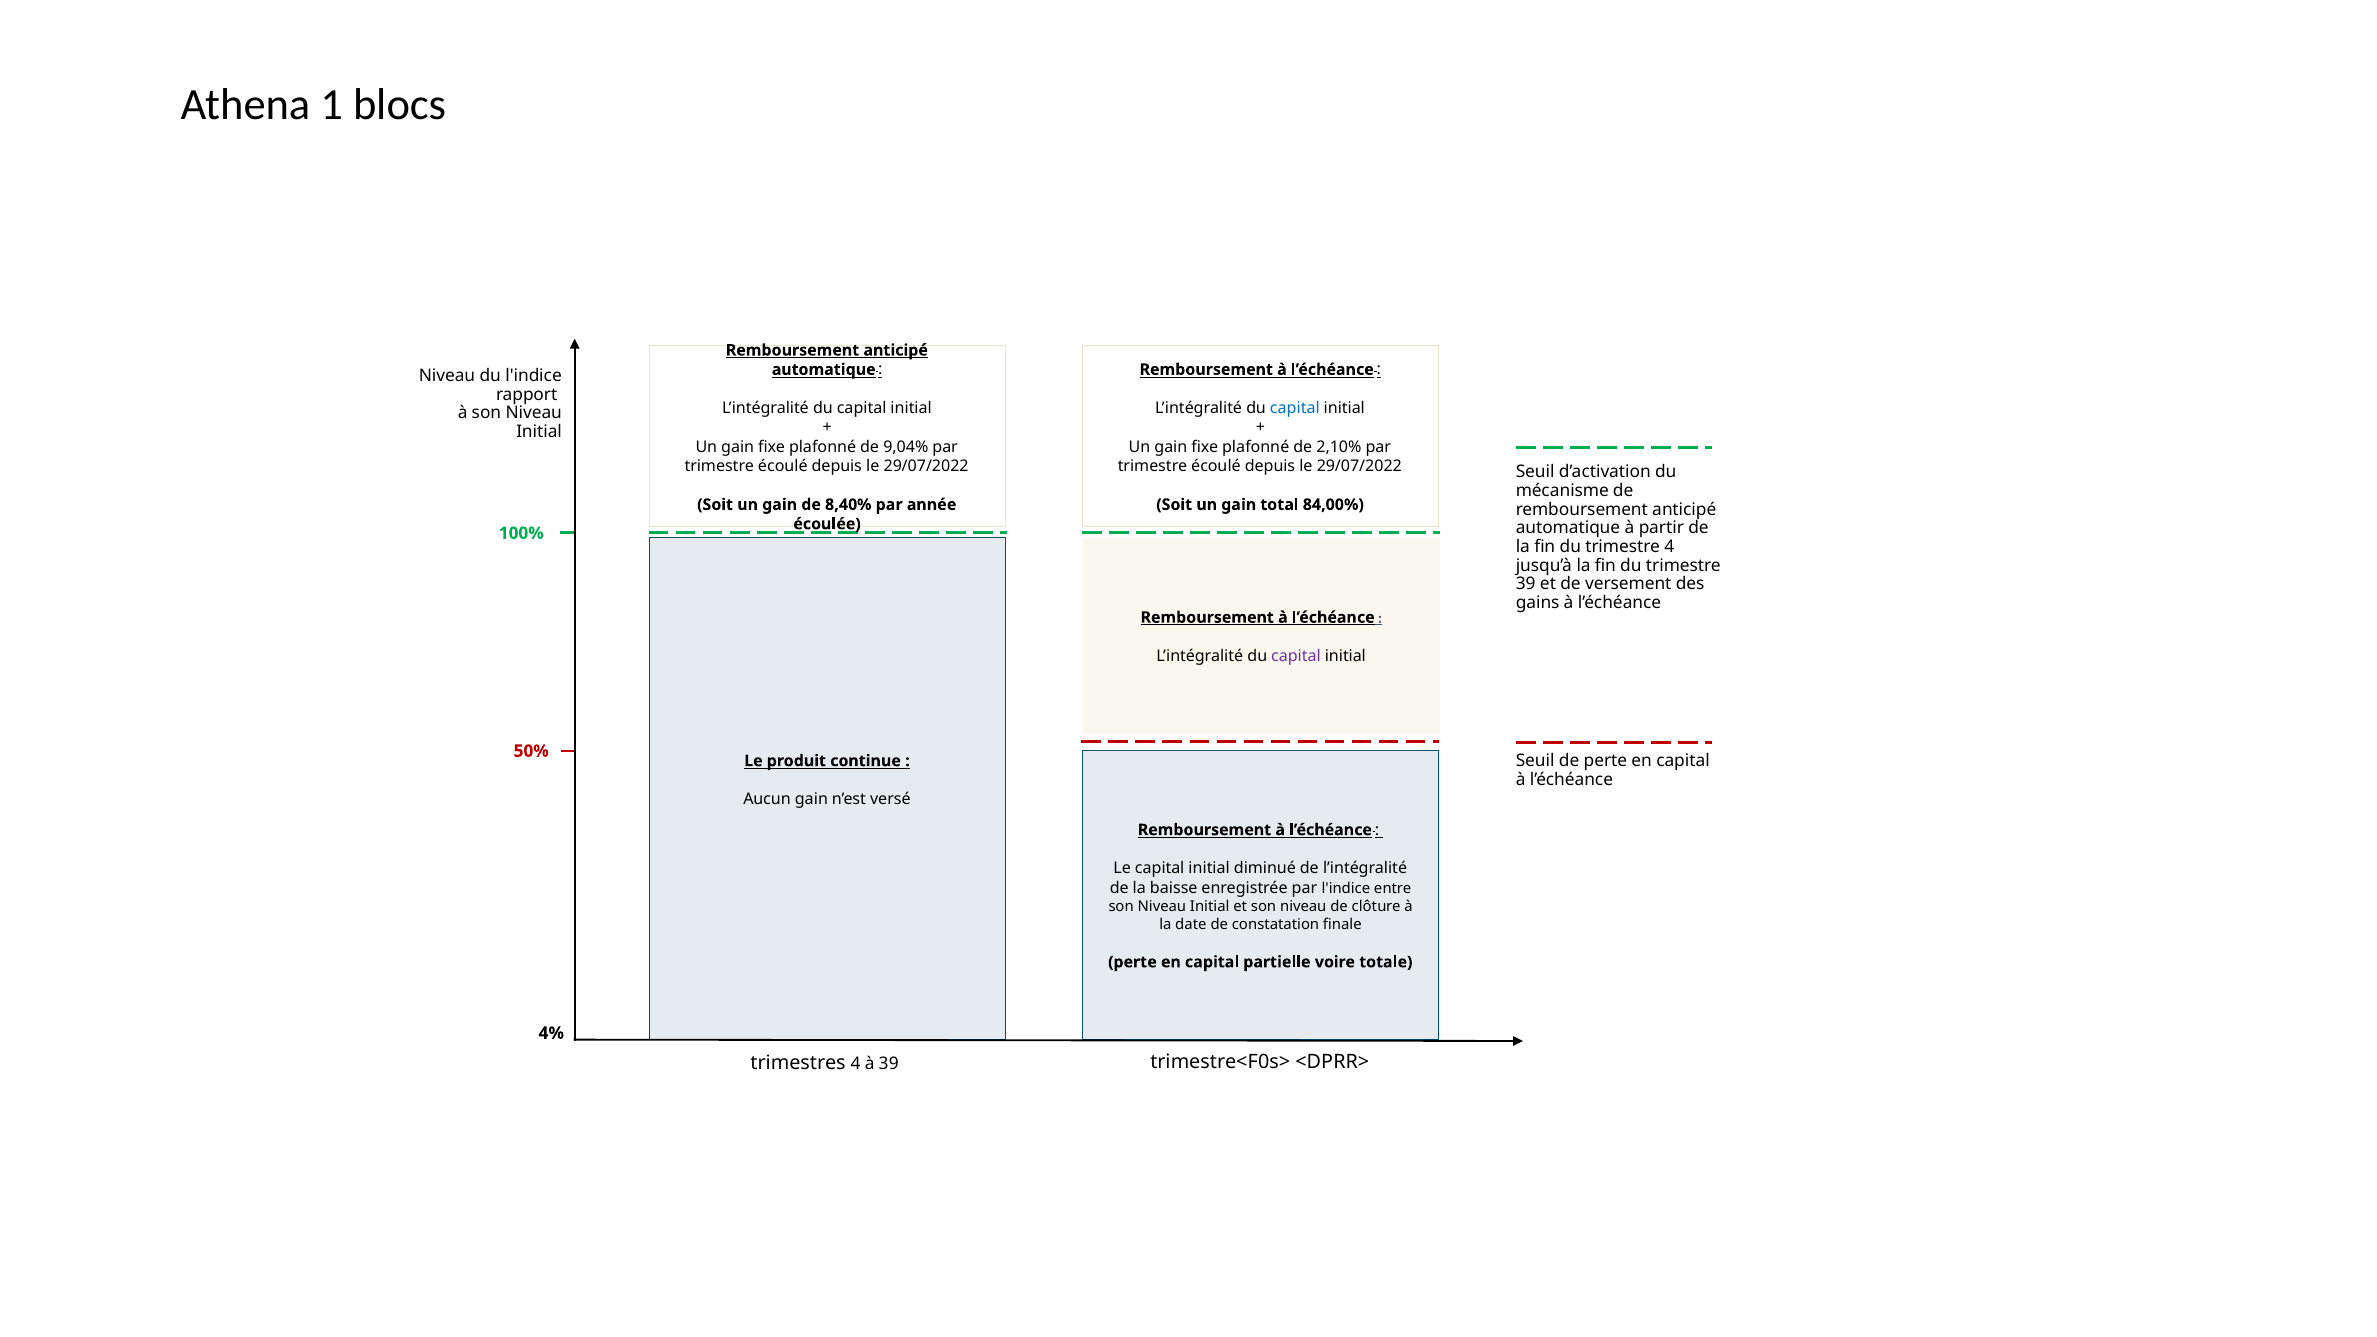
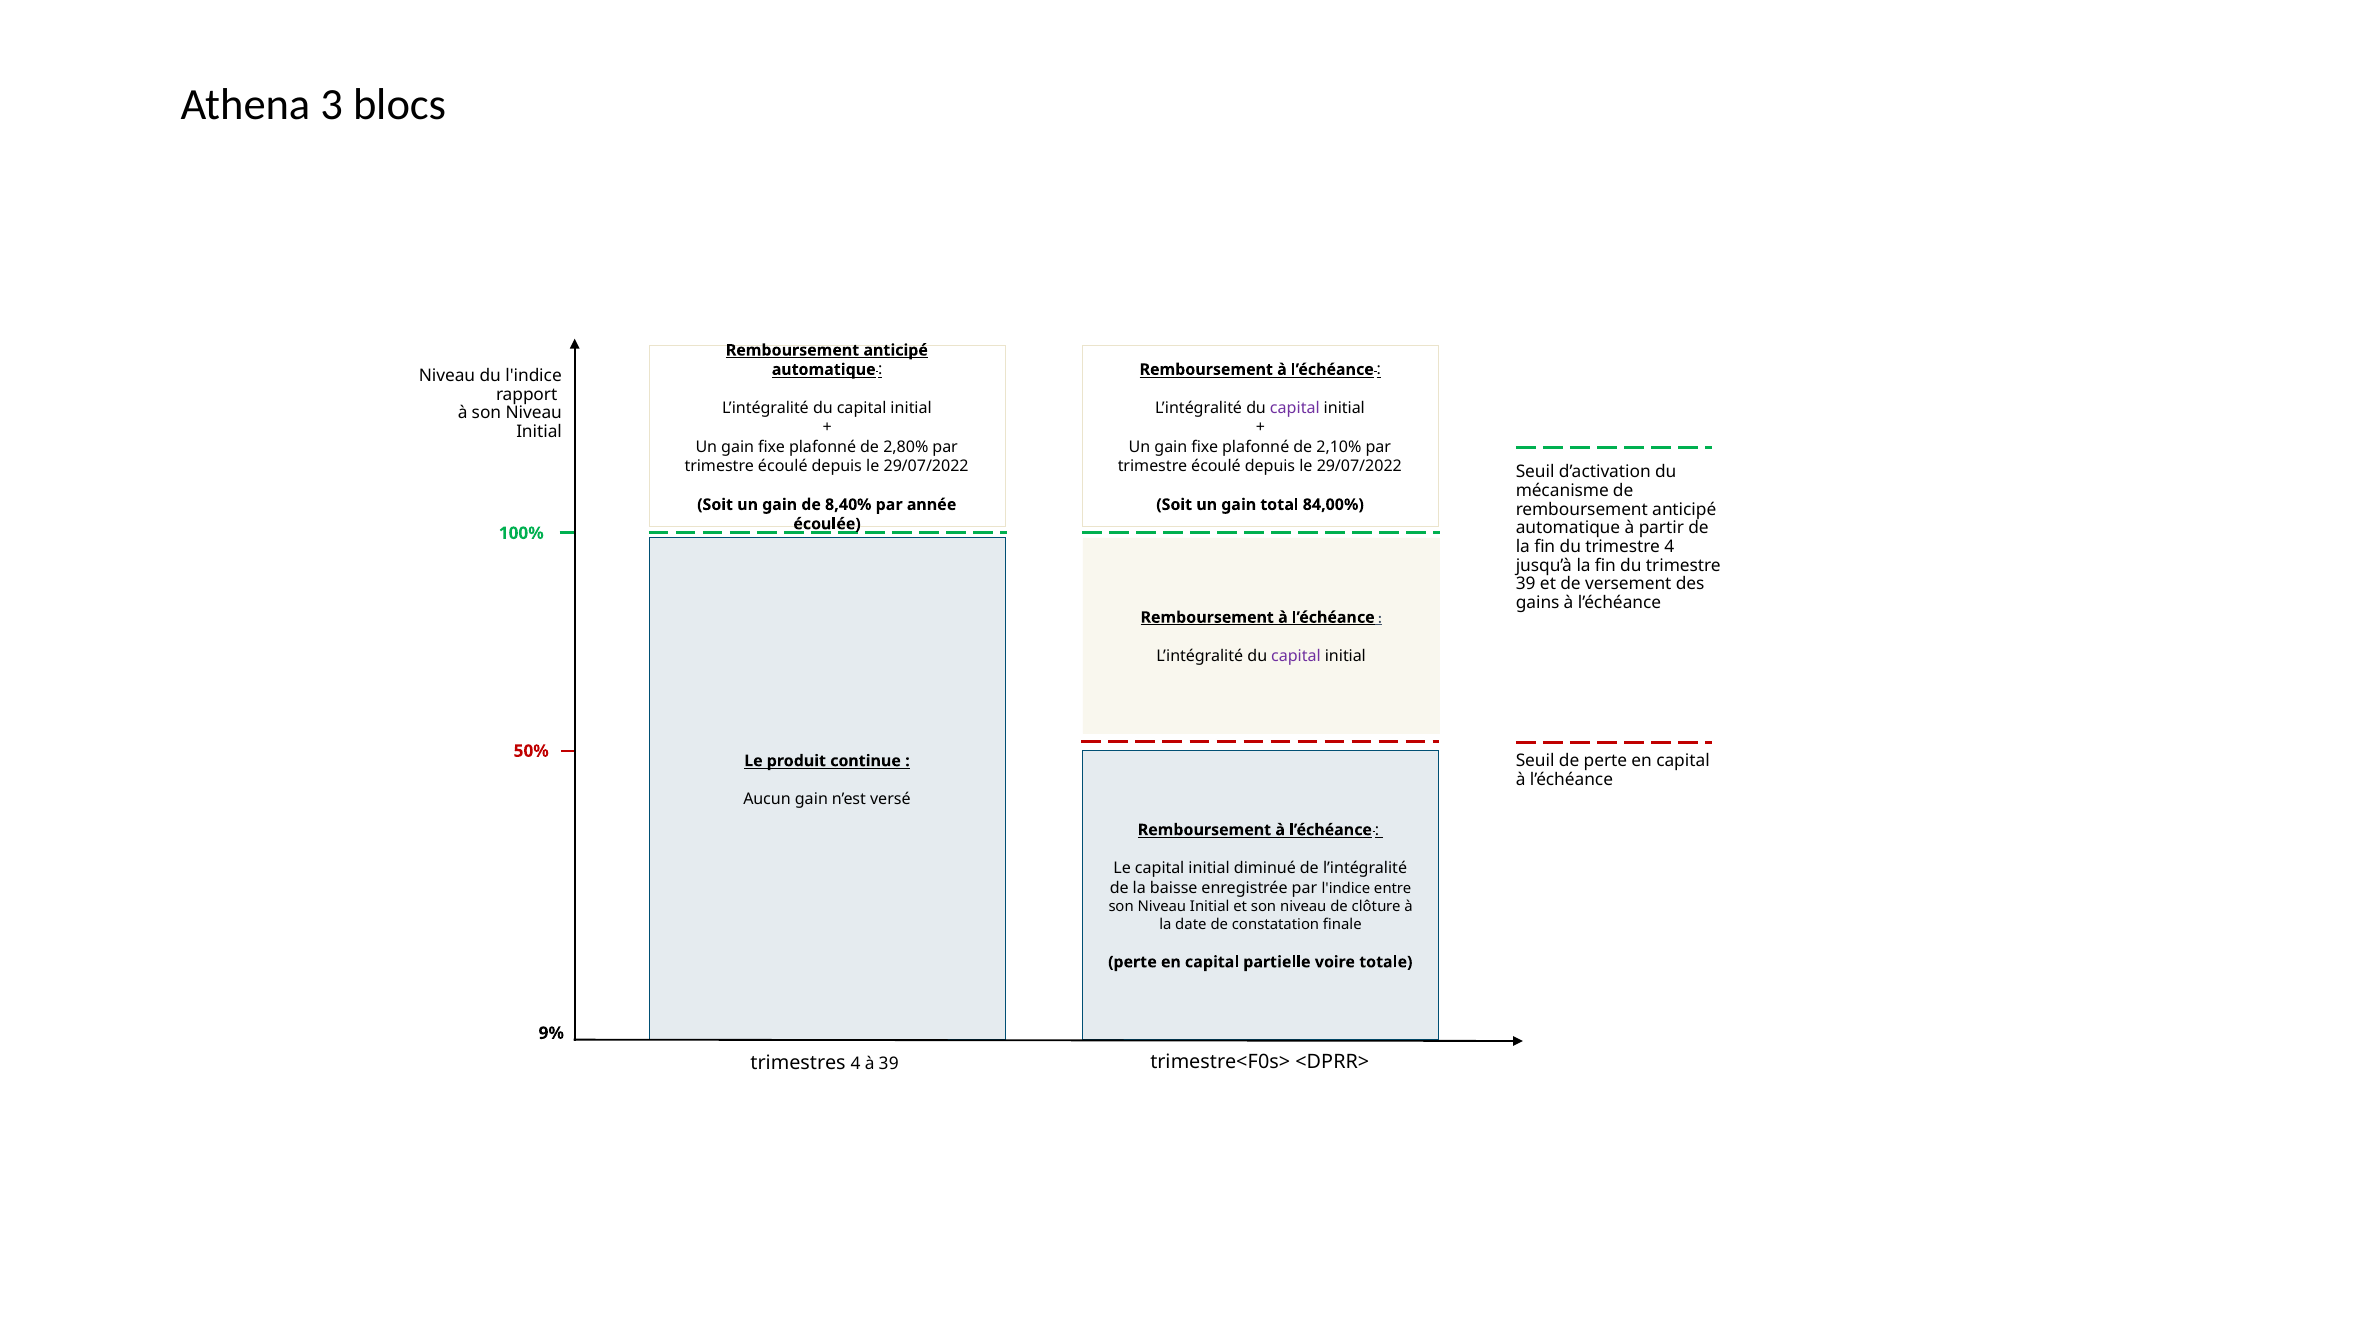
1: 1 -> 3
capital at (1295, 408) colour: blue -> purple
9,04%: 9,04% -> 2,80%
4%: 4% -> 9%
